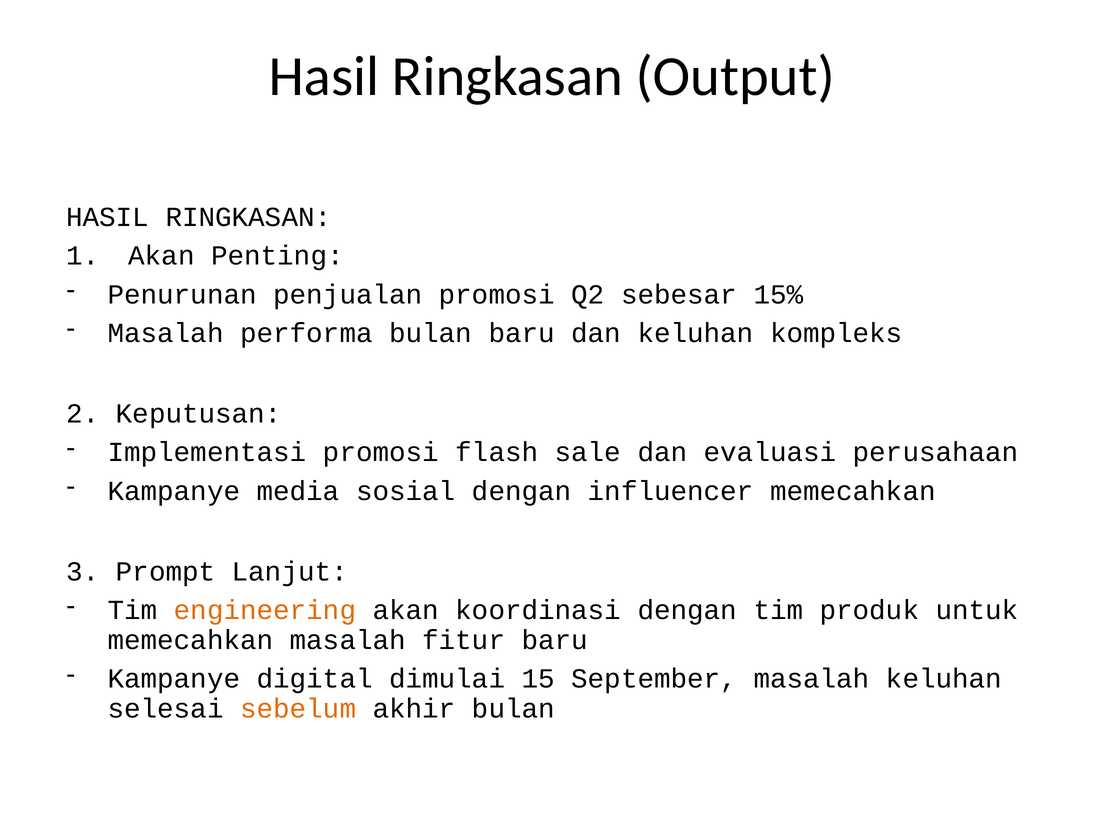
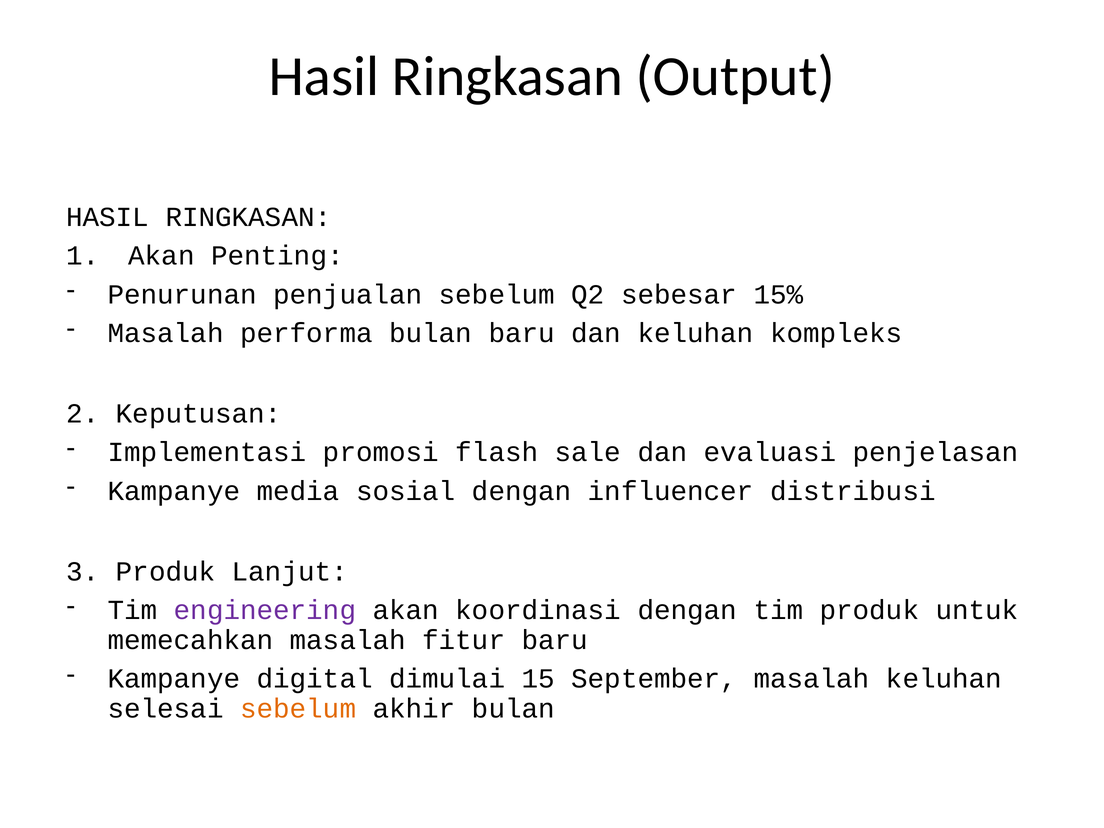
penjualan promosi: promosi -> sebelum
perusahaan: perusahaan -> penjelasan
influencer memecahkan: memecahkan -> distribusi
3 Prompt: Prompt -> Produk
engineering colour: orange -> purple
